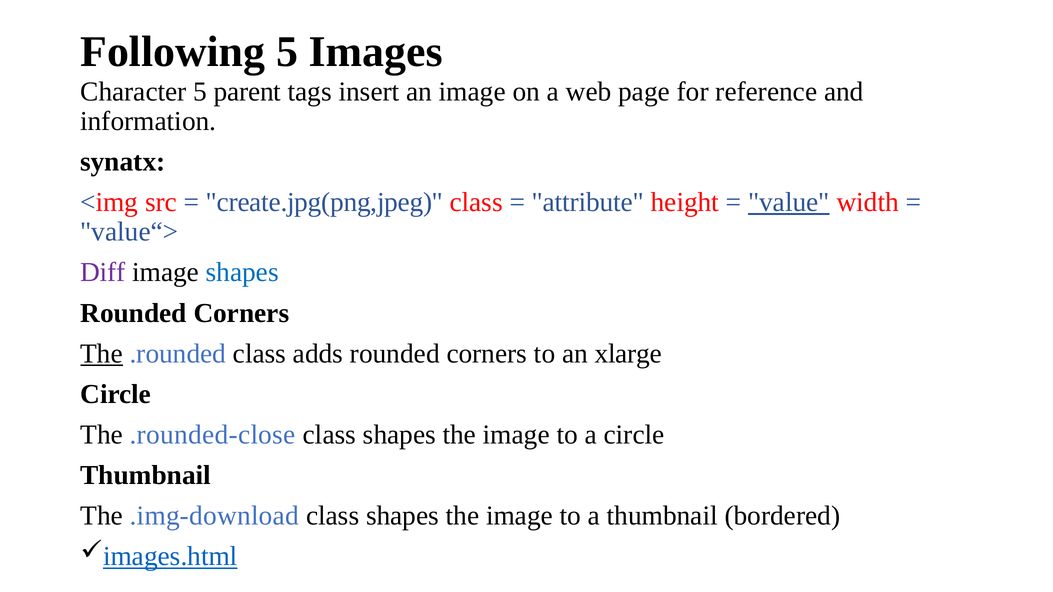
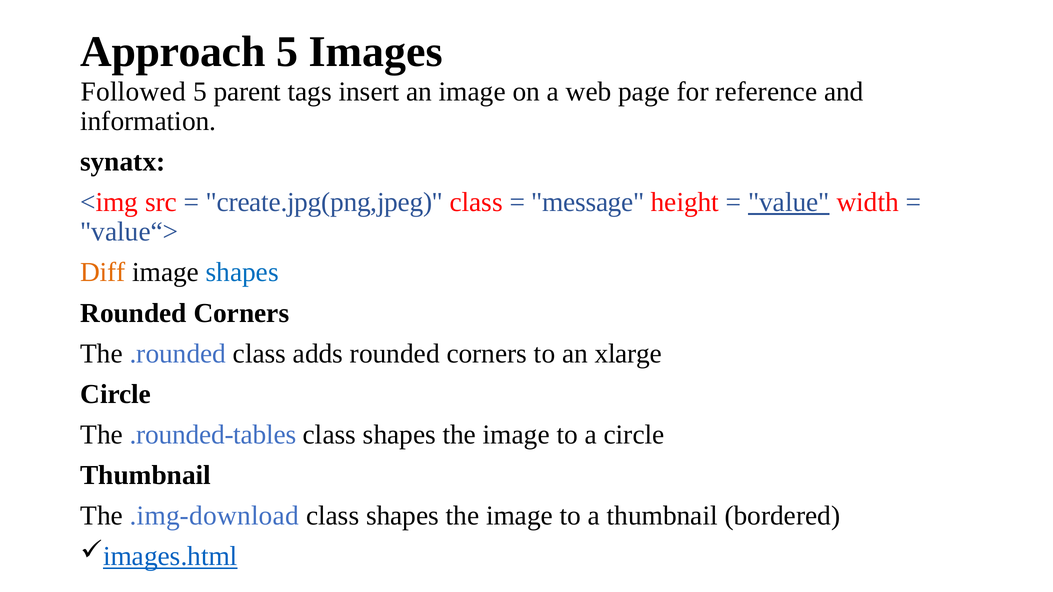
Following: Following -> Approach
Character: Character -> Followed
attribute: attribute -> message
Diff colour: purple -> orange
The at (102, 354) underline: present -> none
.rounded-close: .rounded-close -> .rounded-tables
